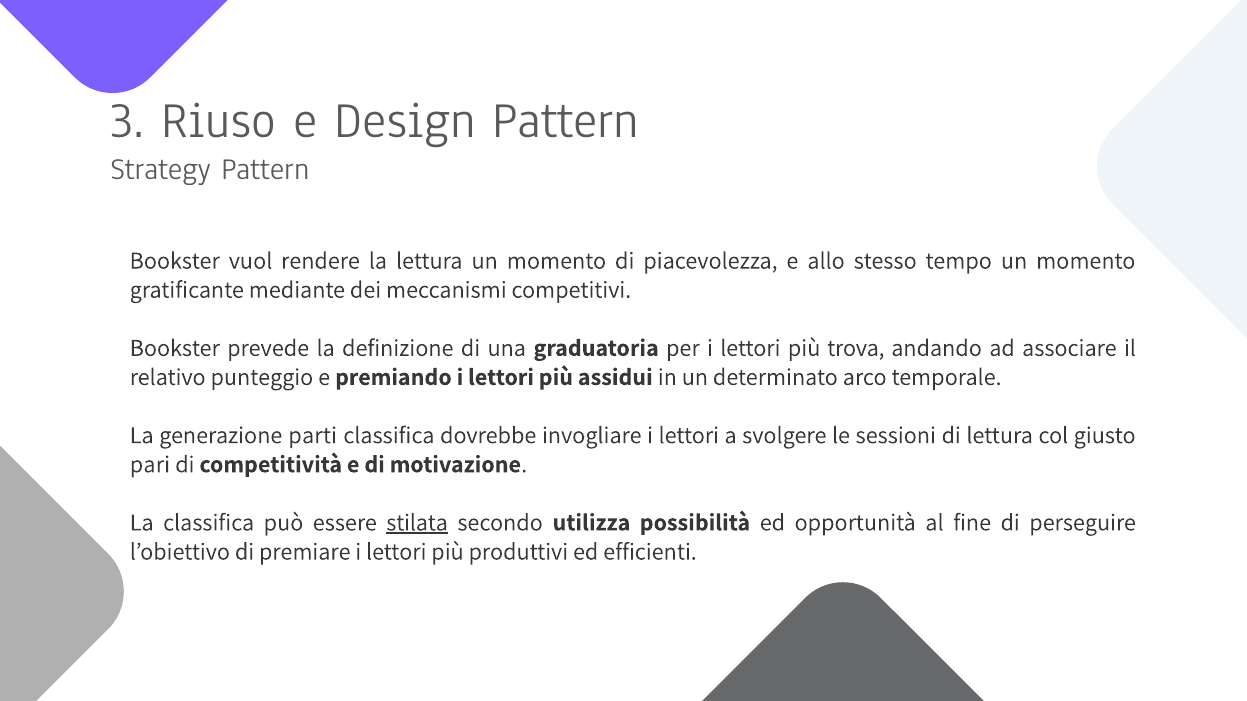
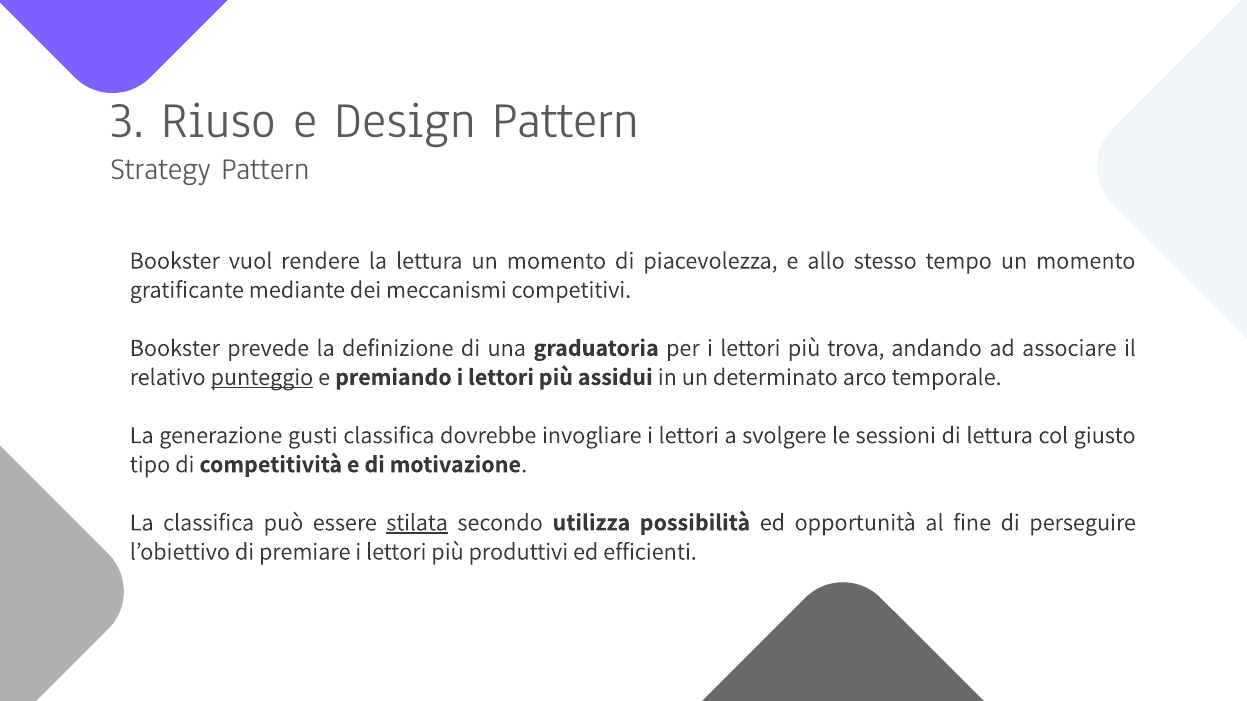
punteggio underline: none -> present
parti: parti -> gusti
pari: pari -> tipo
